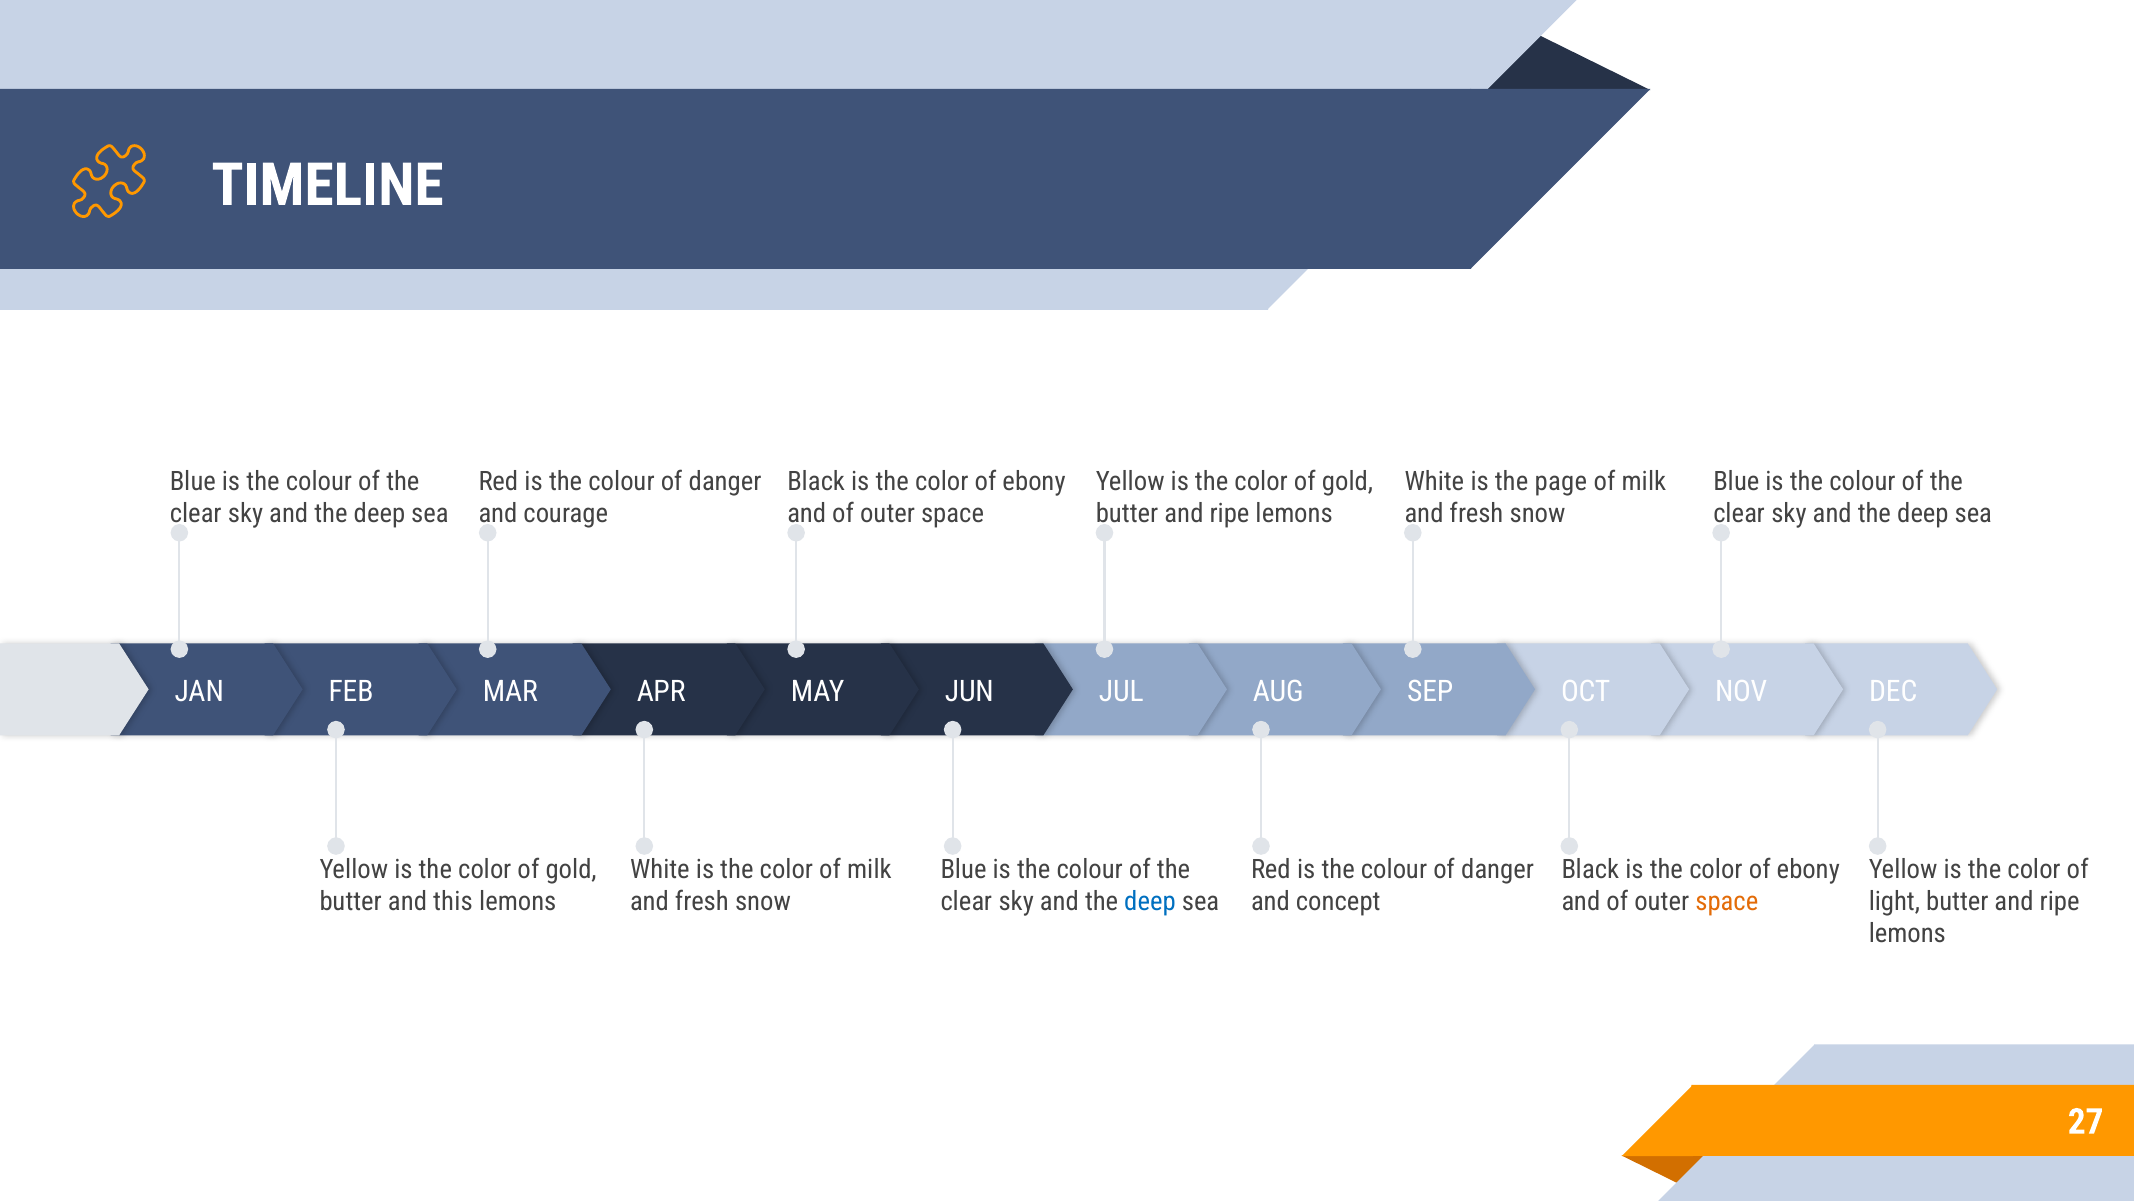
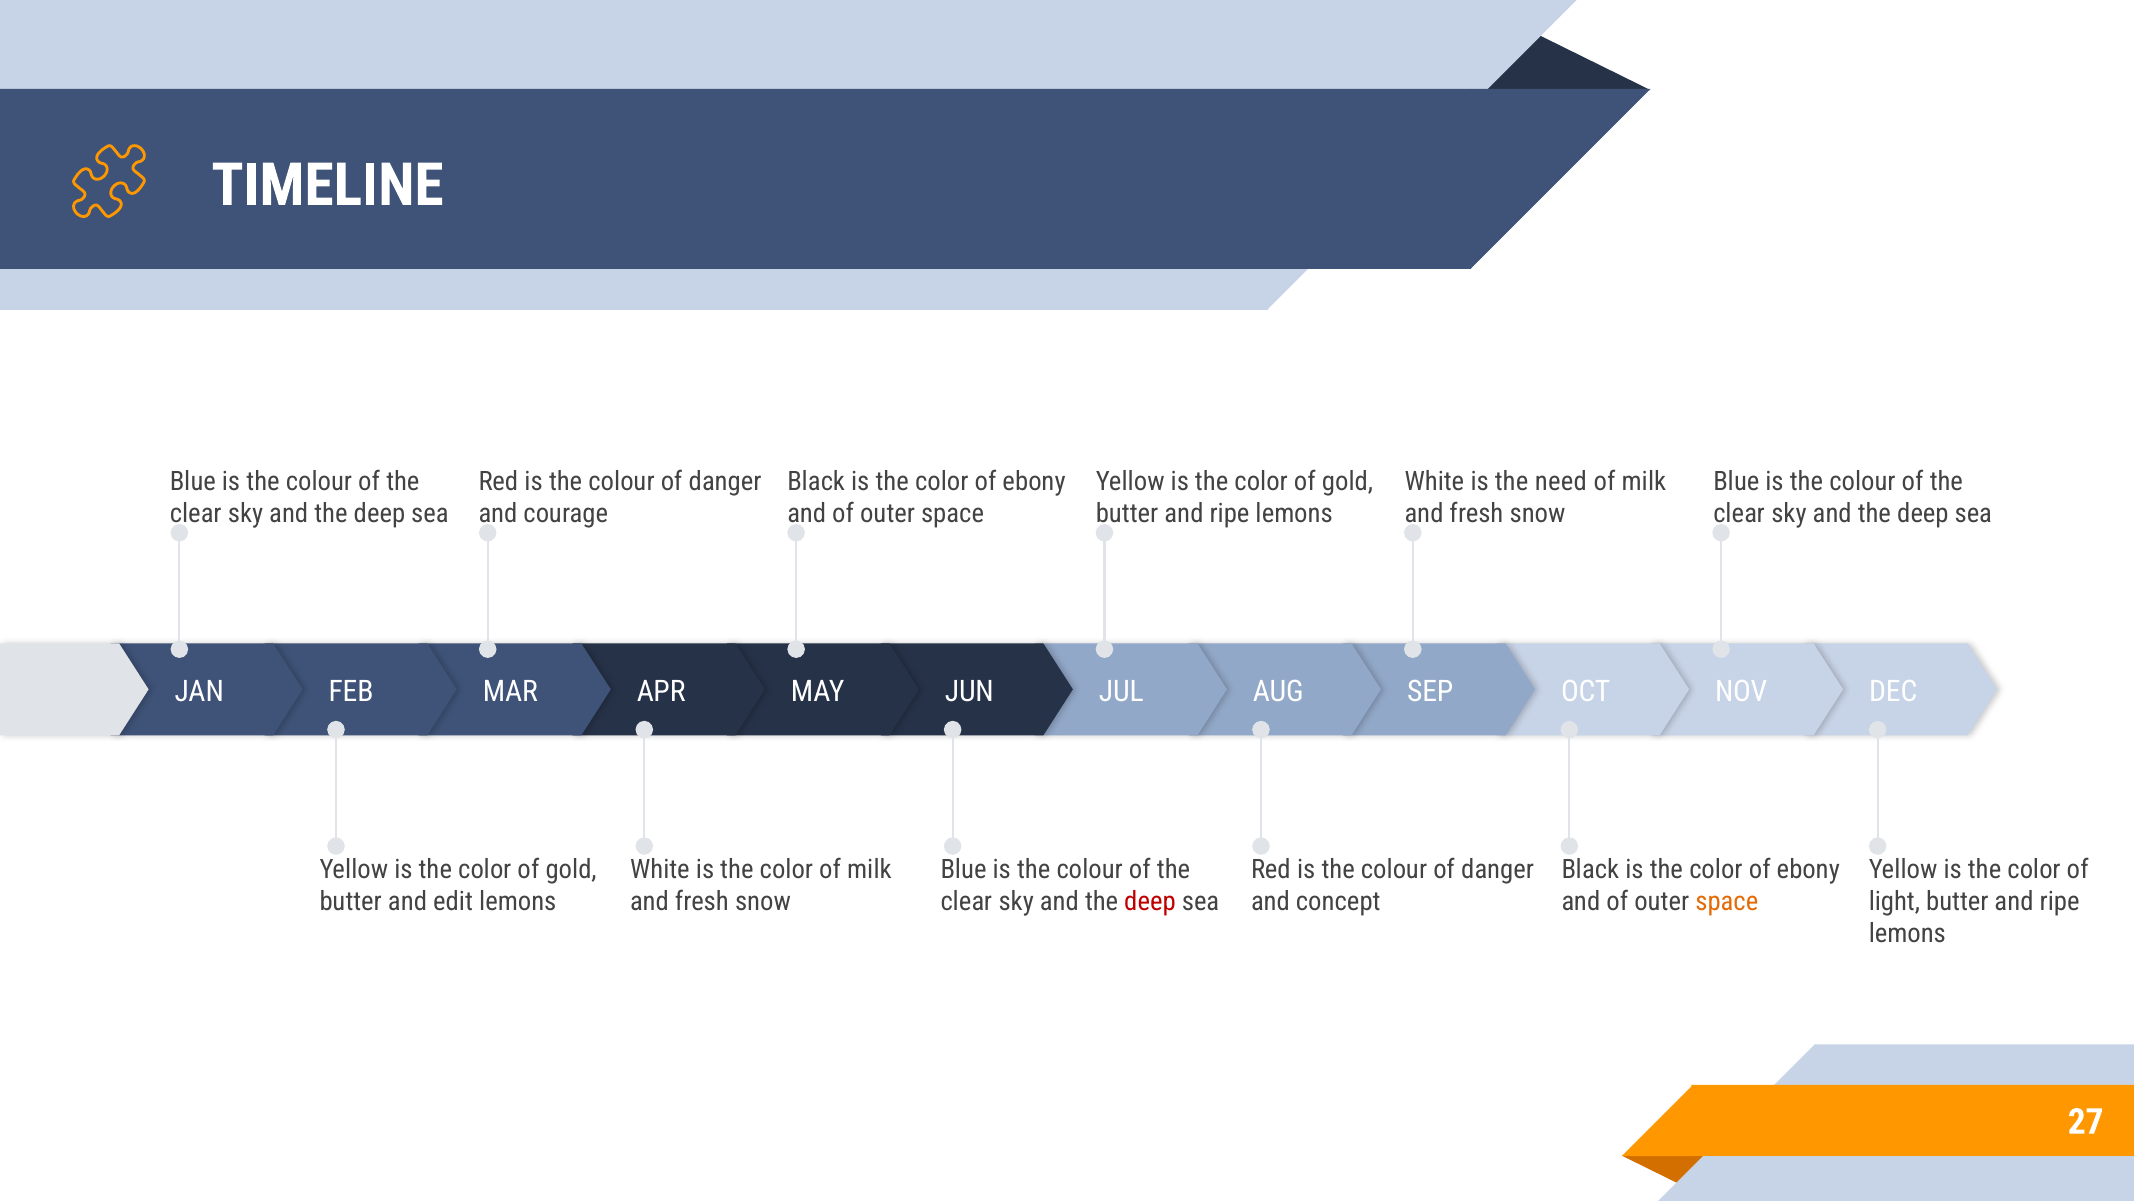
page: page -> need
this: this -> edit
deep at (1150, 901) colour: blue -> red
